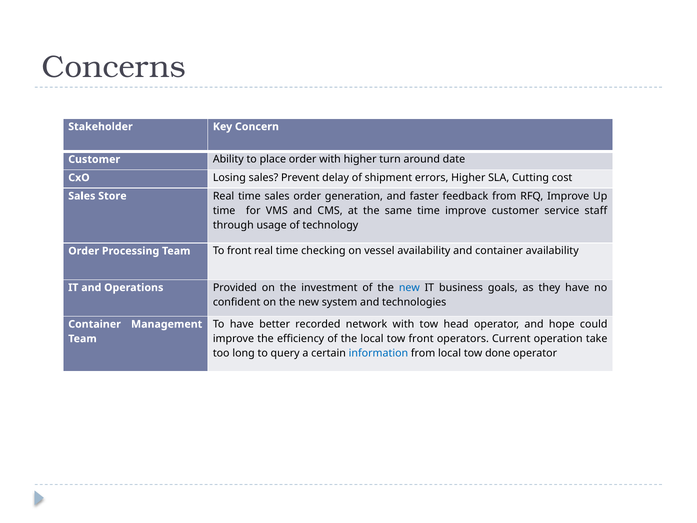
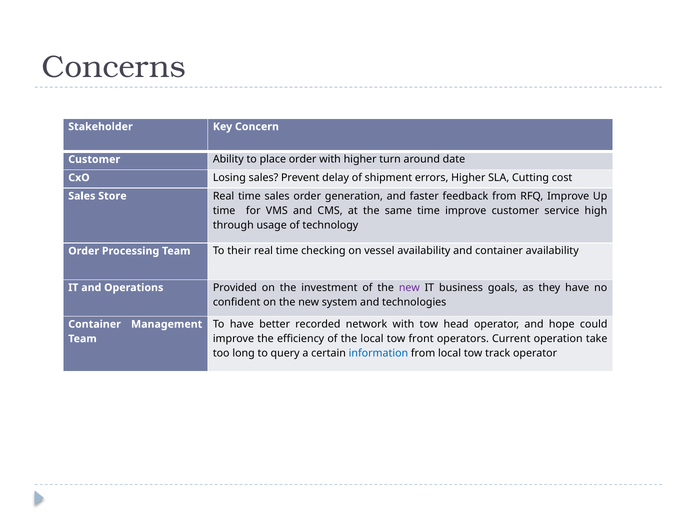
staff: staff -> high
To front: front -> their
new at (409, 287) colour: blue -> purple
done: done -> track
